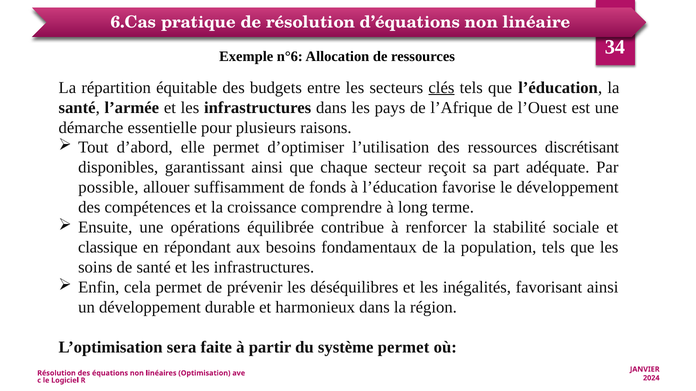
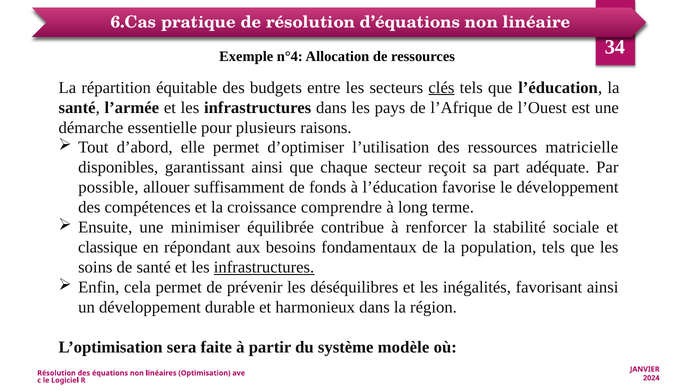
n°6: n°6 -> n°4
discrétisant: discrétisant -> matricielle
opérations: opérations -> minimiser
infrastructures at (264, 268) underline: none -> present
système permet: permet -> modèle
